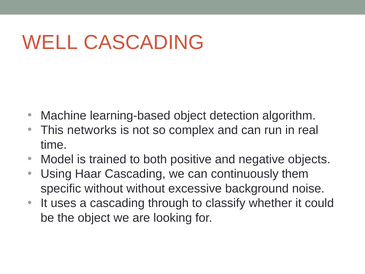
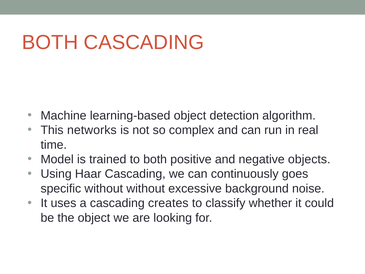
WELL at (50, 42): WELL -> BOTH
them: them -> goes
through: through -> creates
